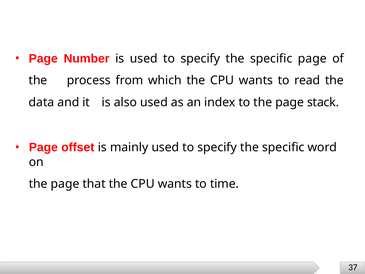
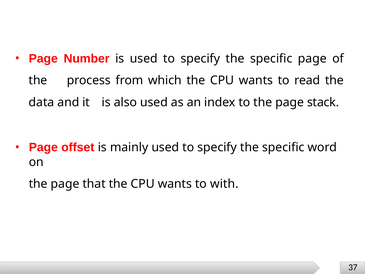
time: time -> with
